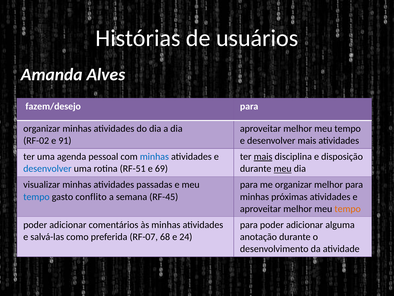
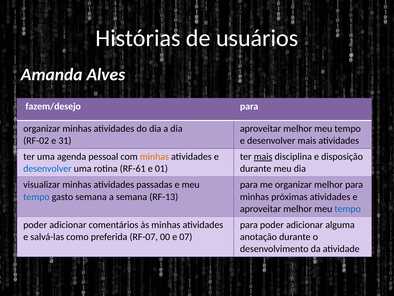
91: 91 -> 31
minhas at (154, 156) colour: blue -> orange
RF-51: RF-51 -> RF-61
69: 69 -> 01
meu at (283, 168) underline: present -> none
gasto conflito: conflito -> semana
RF-45: RF-45 -> RF-13
tempo at (348, 208) colour: orange -> blue
68: 68 -> 00
24: 24 -> 07
